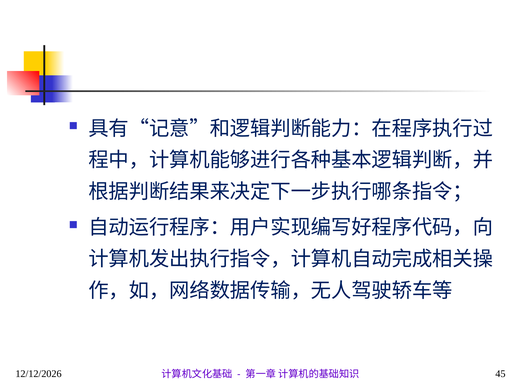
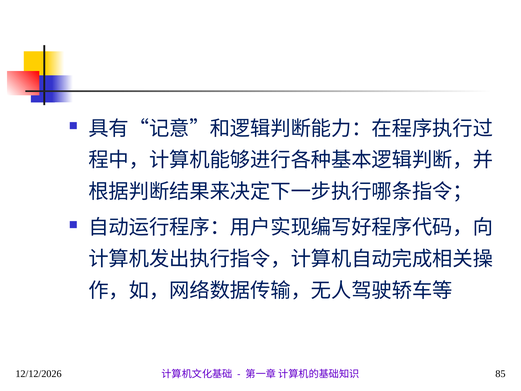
45: 45 -> 85
